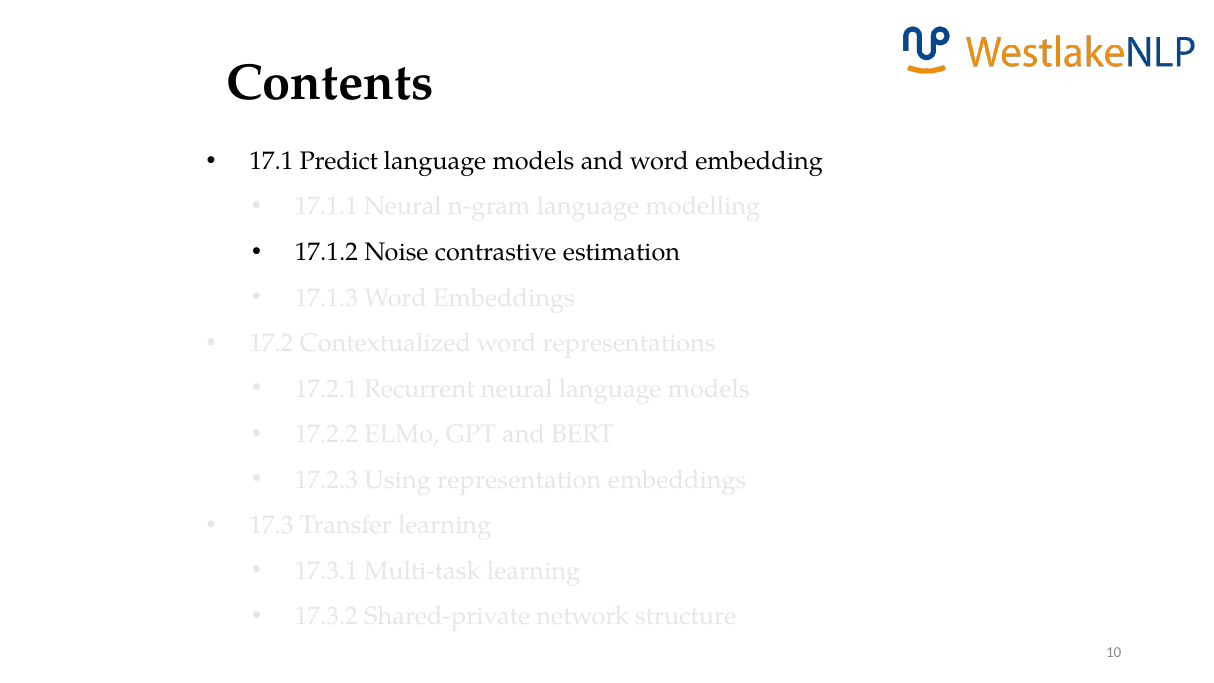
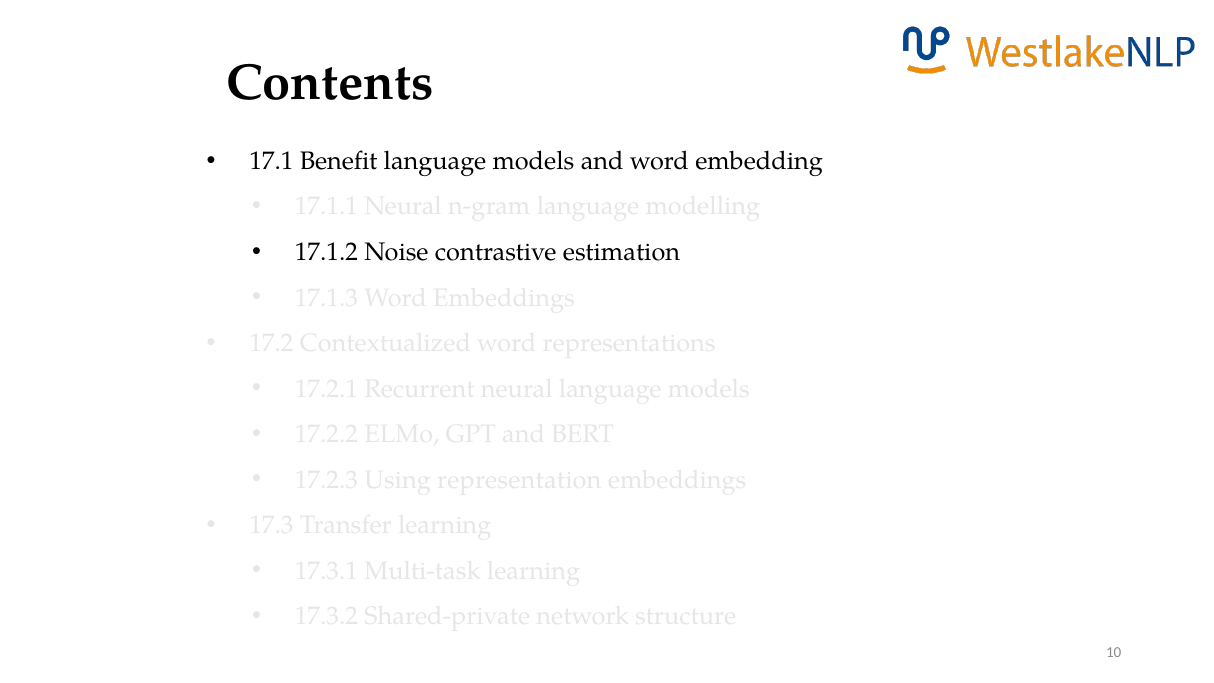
Predict: Predict -> Benefit
